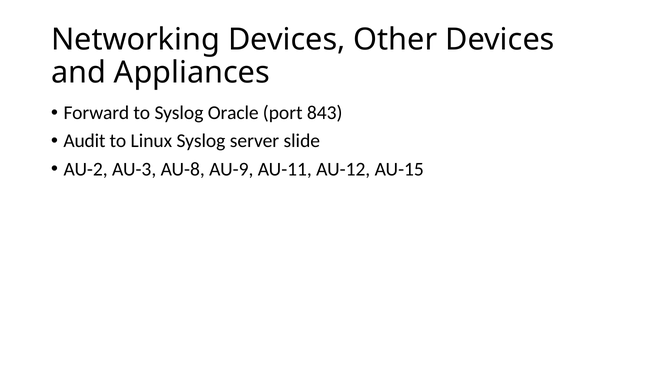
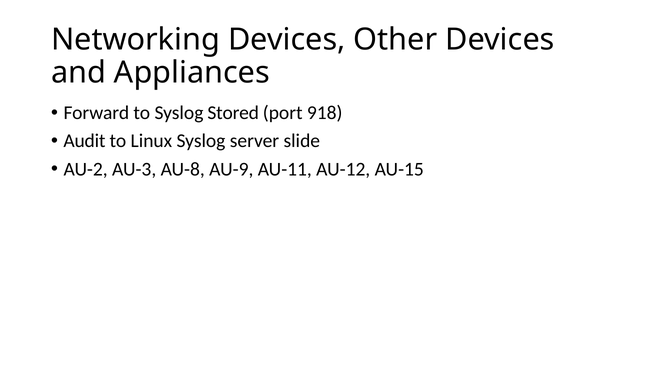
Oracle: Oracle -> Stored
843: 843 -> 918
